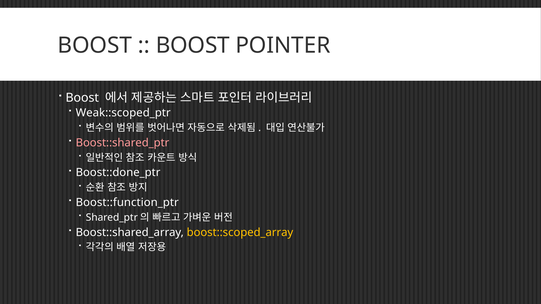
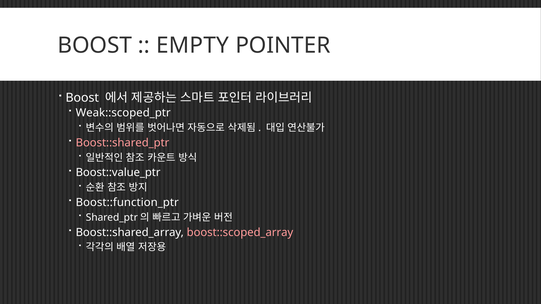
BOOST at (193, 46): BOOST -> EMPTY
Boost::done_ptr: Boost::done_ptr -> Boost::value_ptr
boost::scoped_array colour: yellow -> pink
